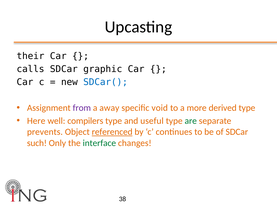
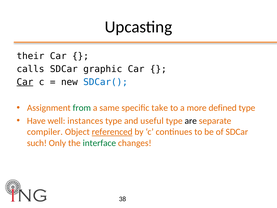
Car at (25, 82) underline: none -> present
from colour: purple -> green
away: away -> same
void: void -> take
derived: derived -> defined
Here: Here -> Have
compilers: compilers -> instances
are colour: green -> black
prevents: prevents -> compiler
